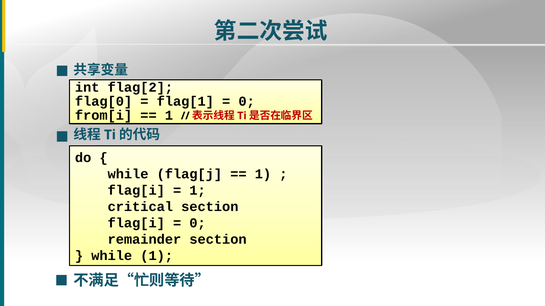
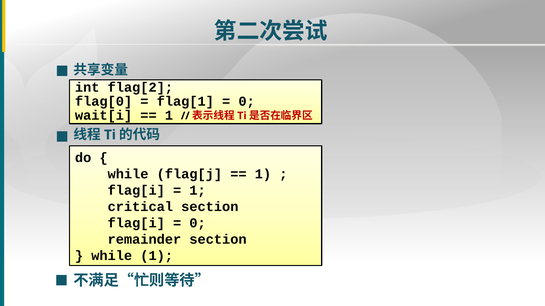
from[i: from[i -> wait[i
